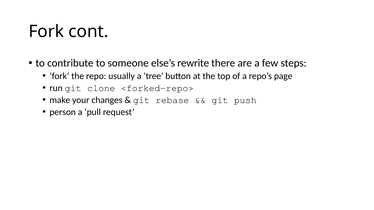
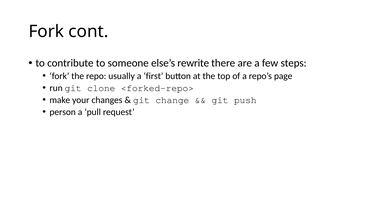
tree: tree -> first
rebase: rebase -> change
